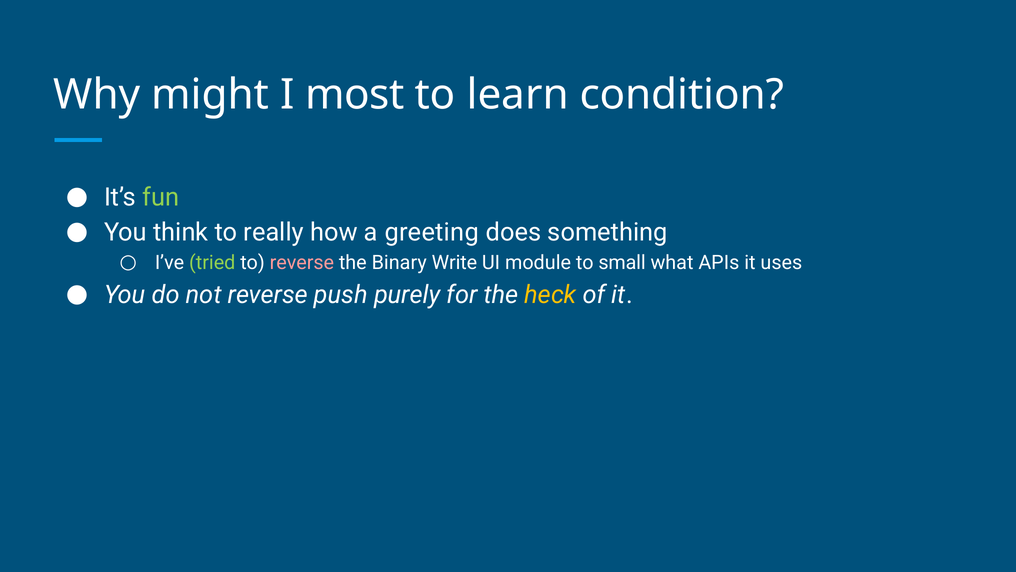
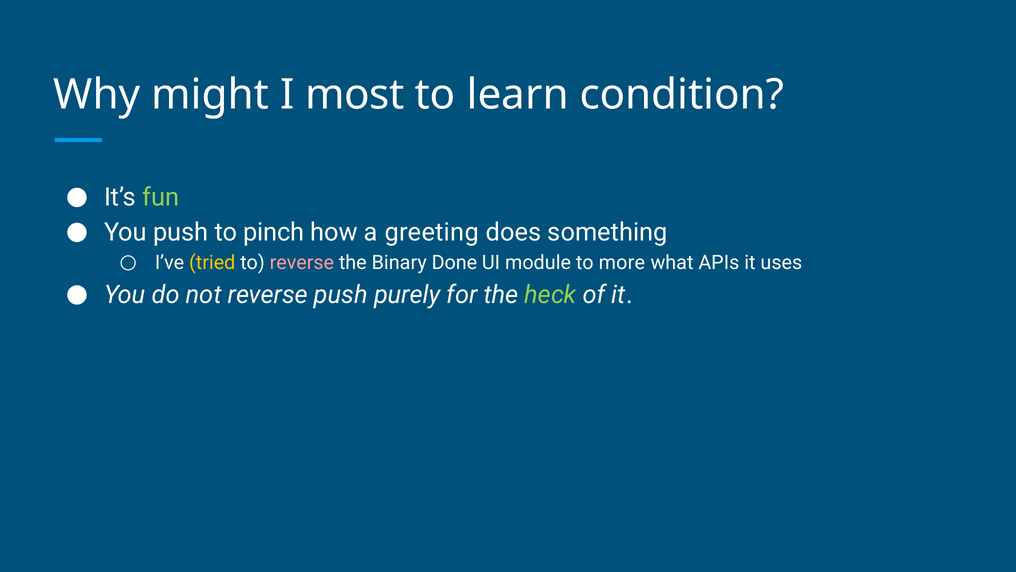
You think: think -> push
really: really -> pinch
tried colour: light green -> yellow
Write: Write -> Done
small: small -> more
heck colour: yellow -> light green
